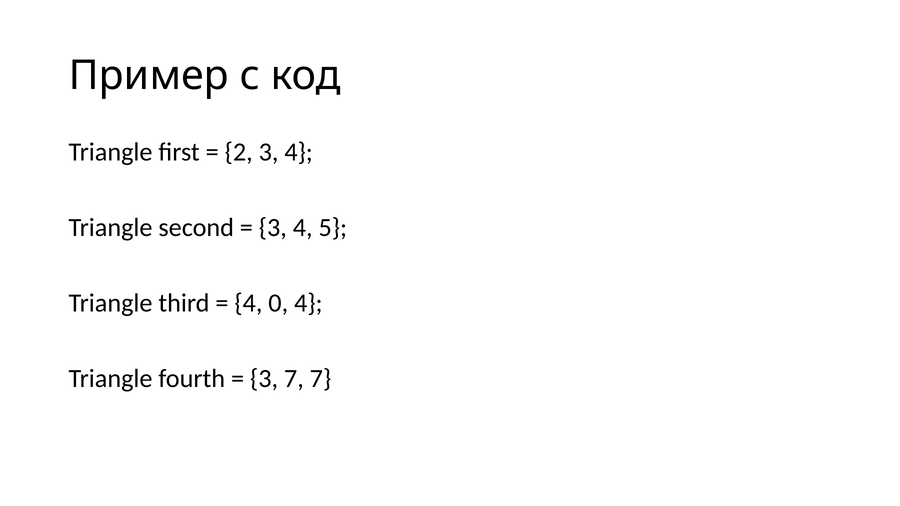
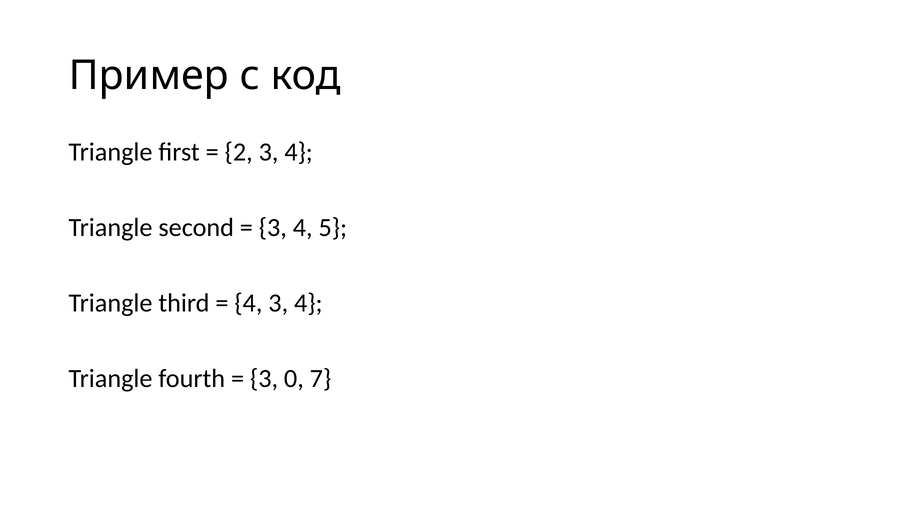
4 0: 0 -> 3
3 7: 7 -> 0
